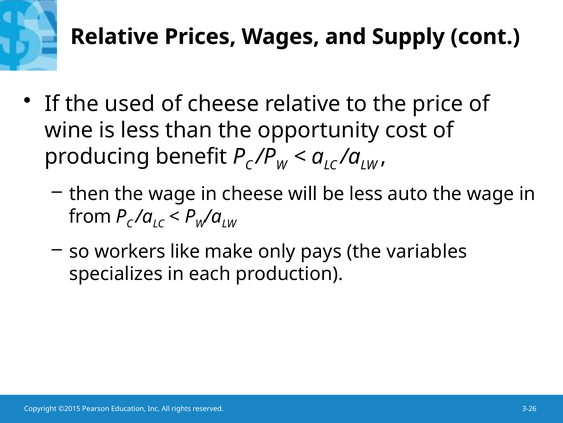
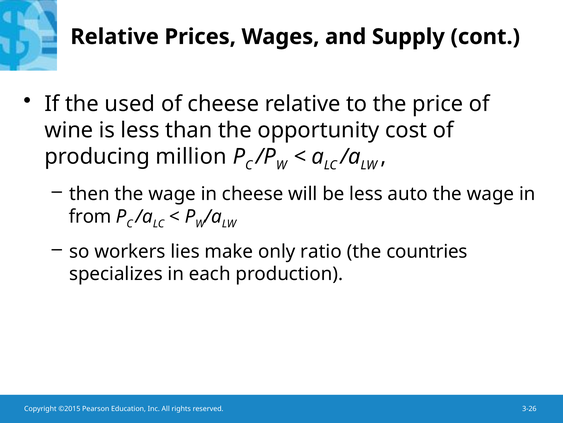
benefit: benefit -> million
like: like -> lies
pays: pays -> ratio
variables: variables -> countries
